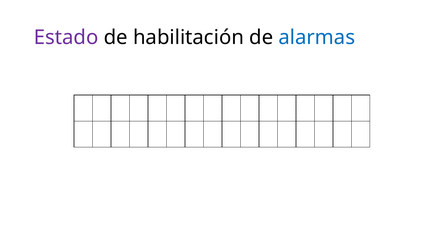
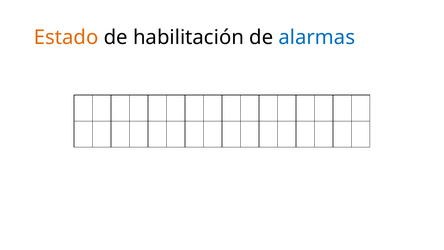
Estado colour: purple -> orange
